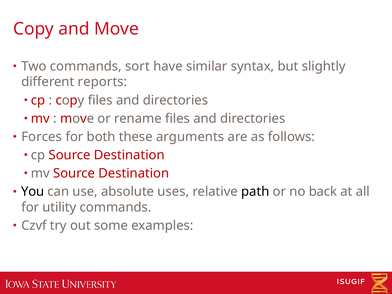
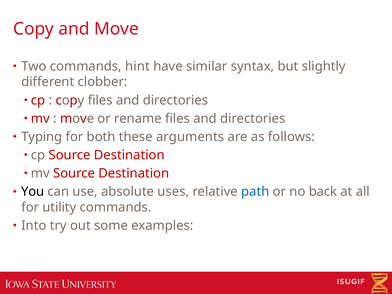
sort: sort -> hint
reports: reports -> clobber
Forces: Forces -> Typing
path colour: black -> blue
Czvf: Czvf -> Into
